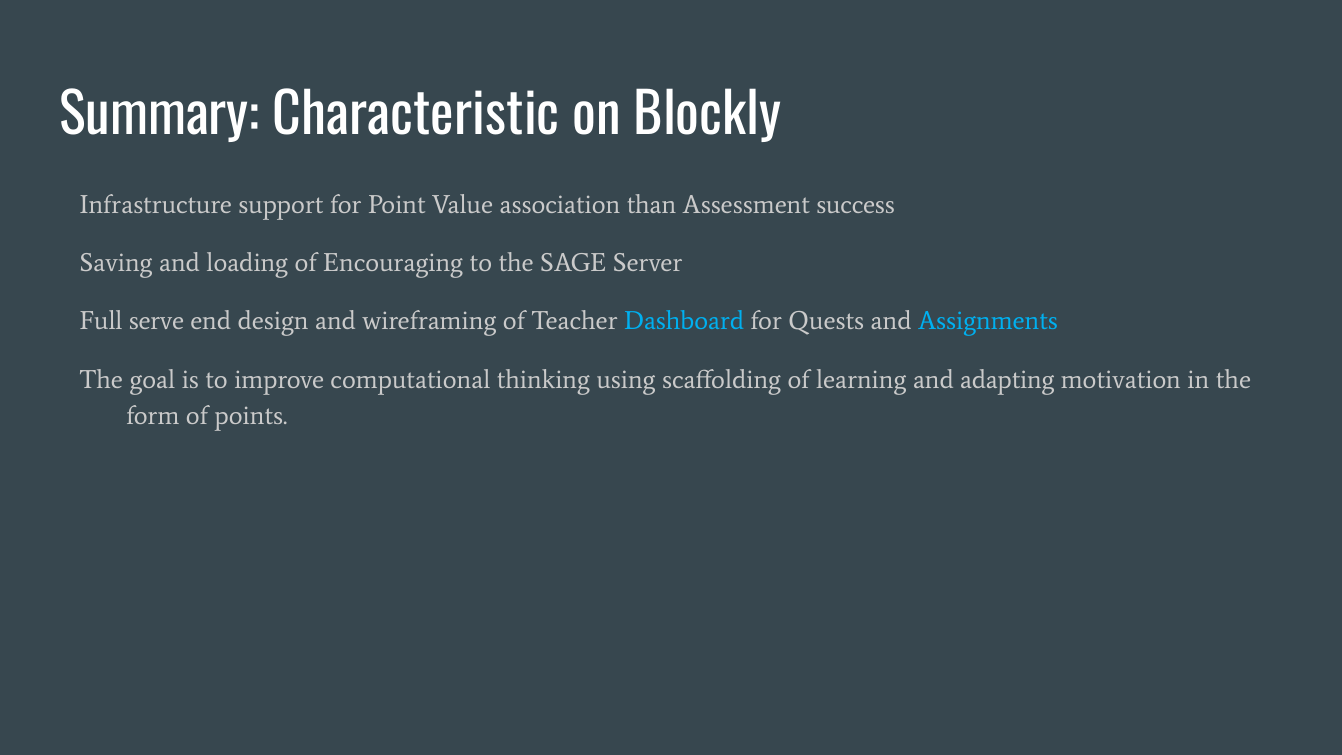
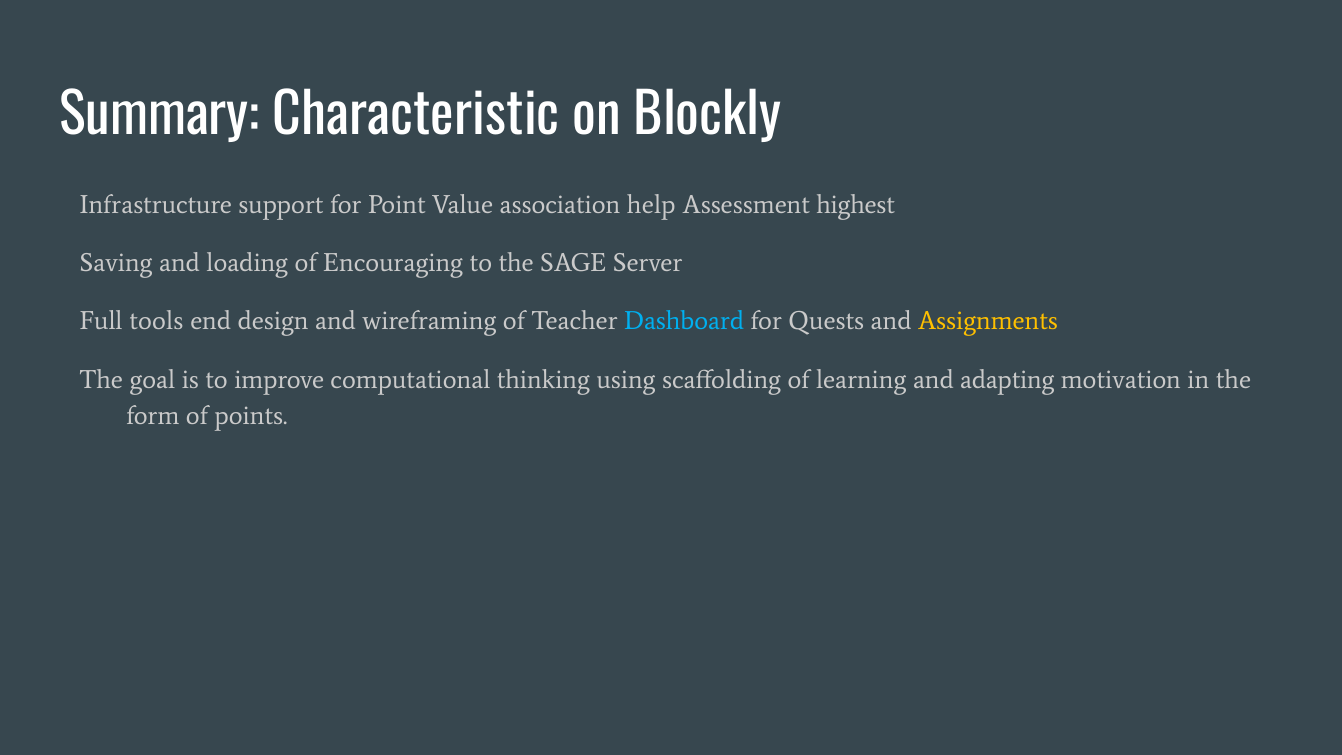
than: than -> help
success: success -> highest
serve: serve -> tools
Assignments colour: light blue -> yellow
